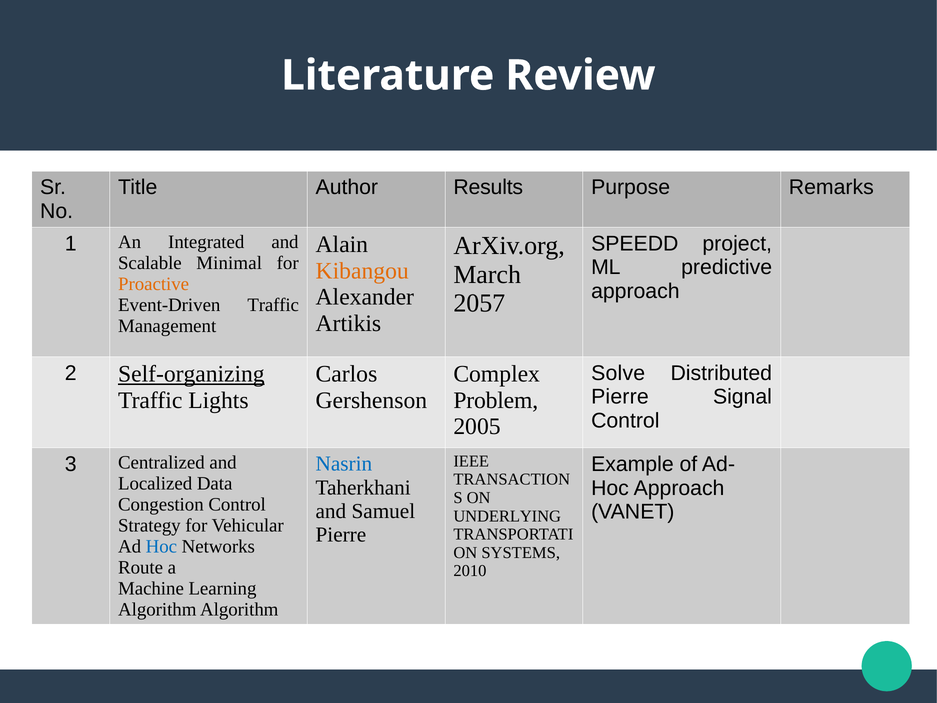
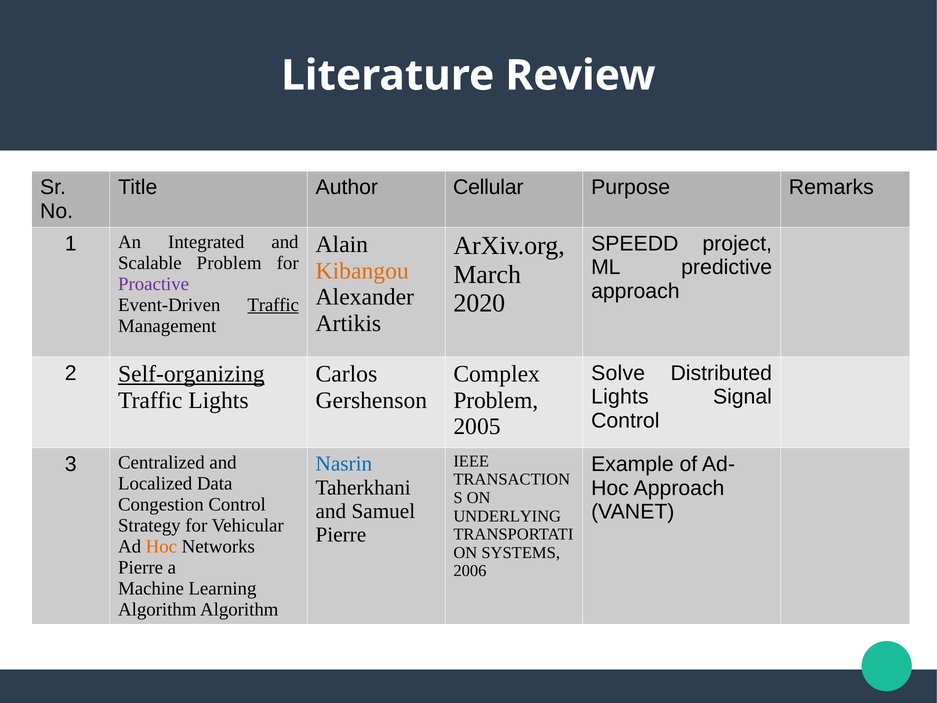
Results: Results -> Cellular
Scalable Minimal: Minimal -> Problem
Proactive colour: orange -> purple
2057: 2057 -> 2020
Traffic at (273, 305) underline: none -> present
Pierre at (620, 397): Pierre -> Lights
Hoc at (161, 546) colour: blue -> orange
Route at (141, 567): Route -> Pierre
2010: 2010 -> 2006
